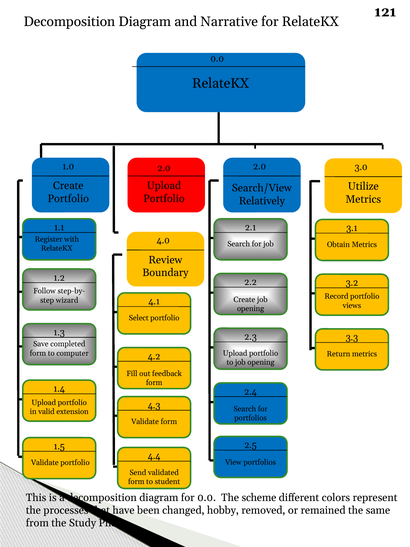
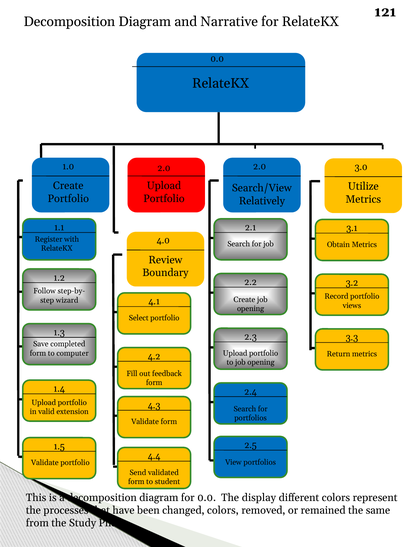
scheme: scheme -> display
changed hobby: hobby -> colors
